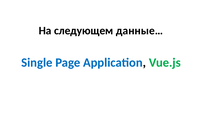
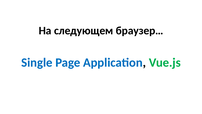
данные…: данные… -> браузер…
